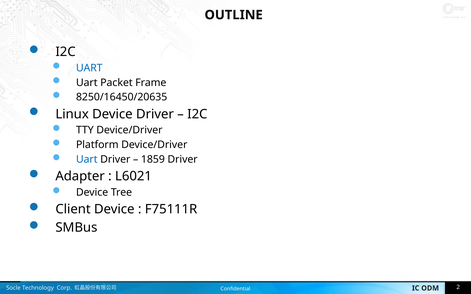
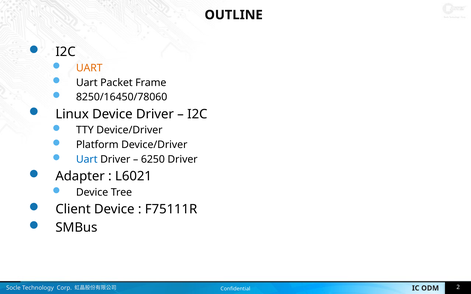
UART at (89, 68) colour: blue -> orange
8250/16450/20635: 8250/16450/20635 -> 8250/16450/78060
1859: 1859 -> 6250
